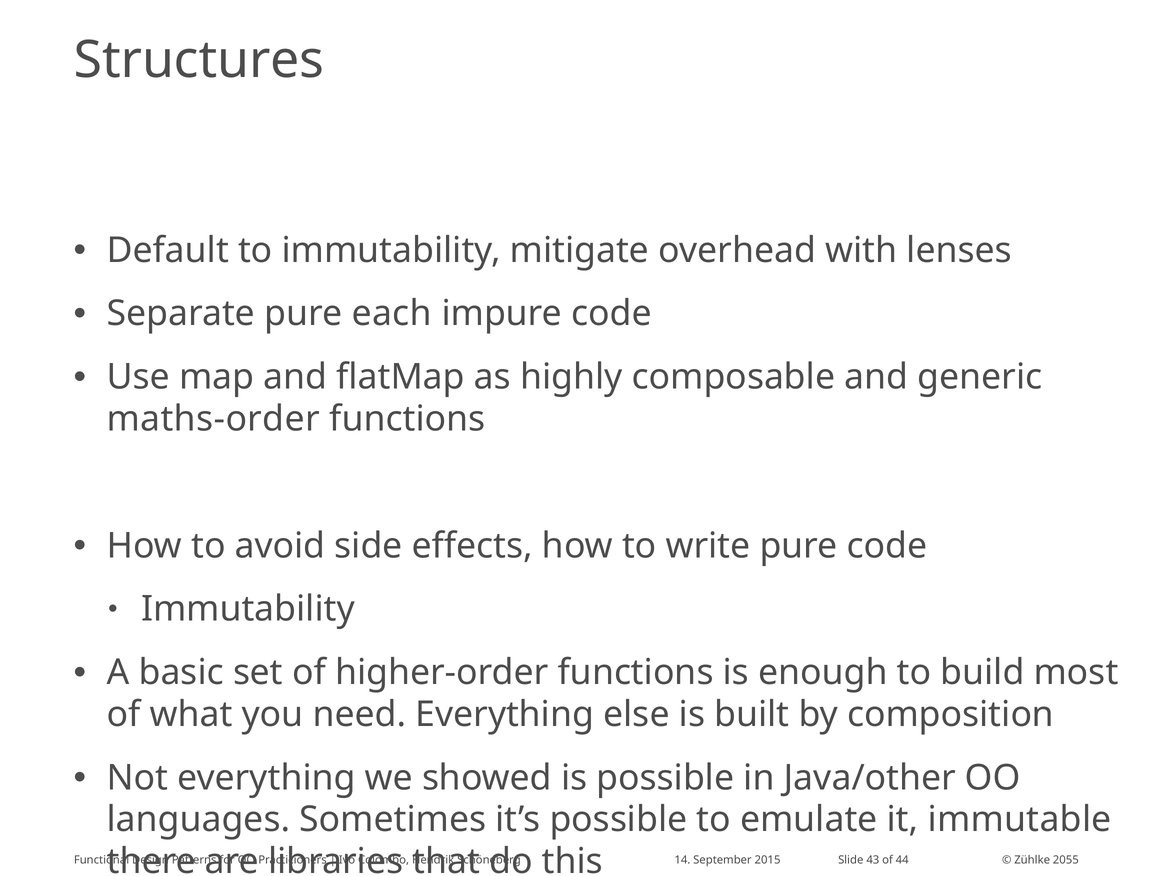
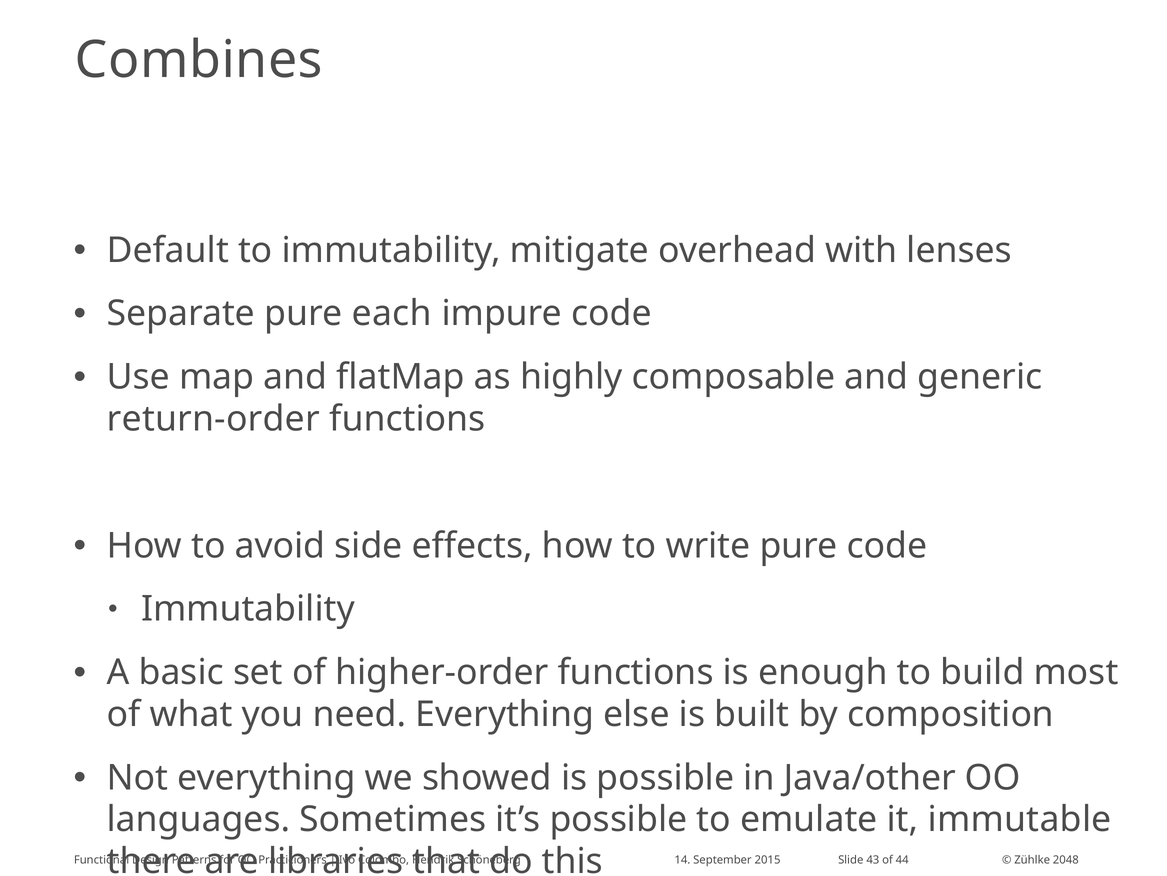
Structures: Structures -> Combines
maths-order: maths-order -> return-order
2055: 2055 -> 2048
